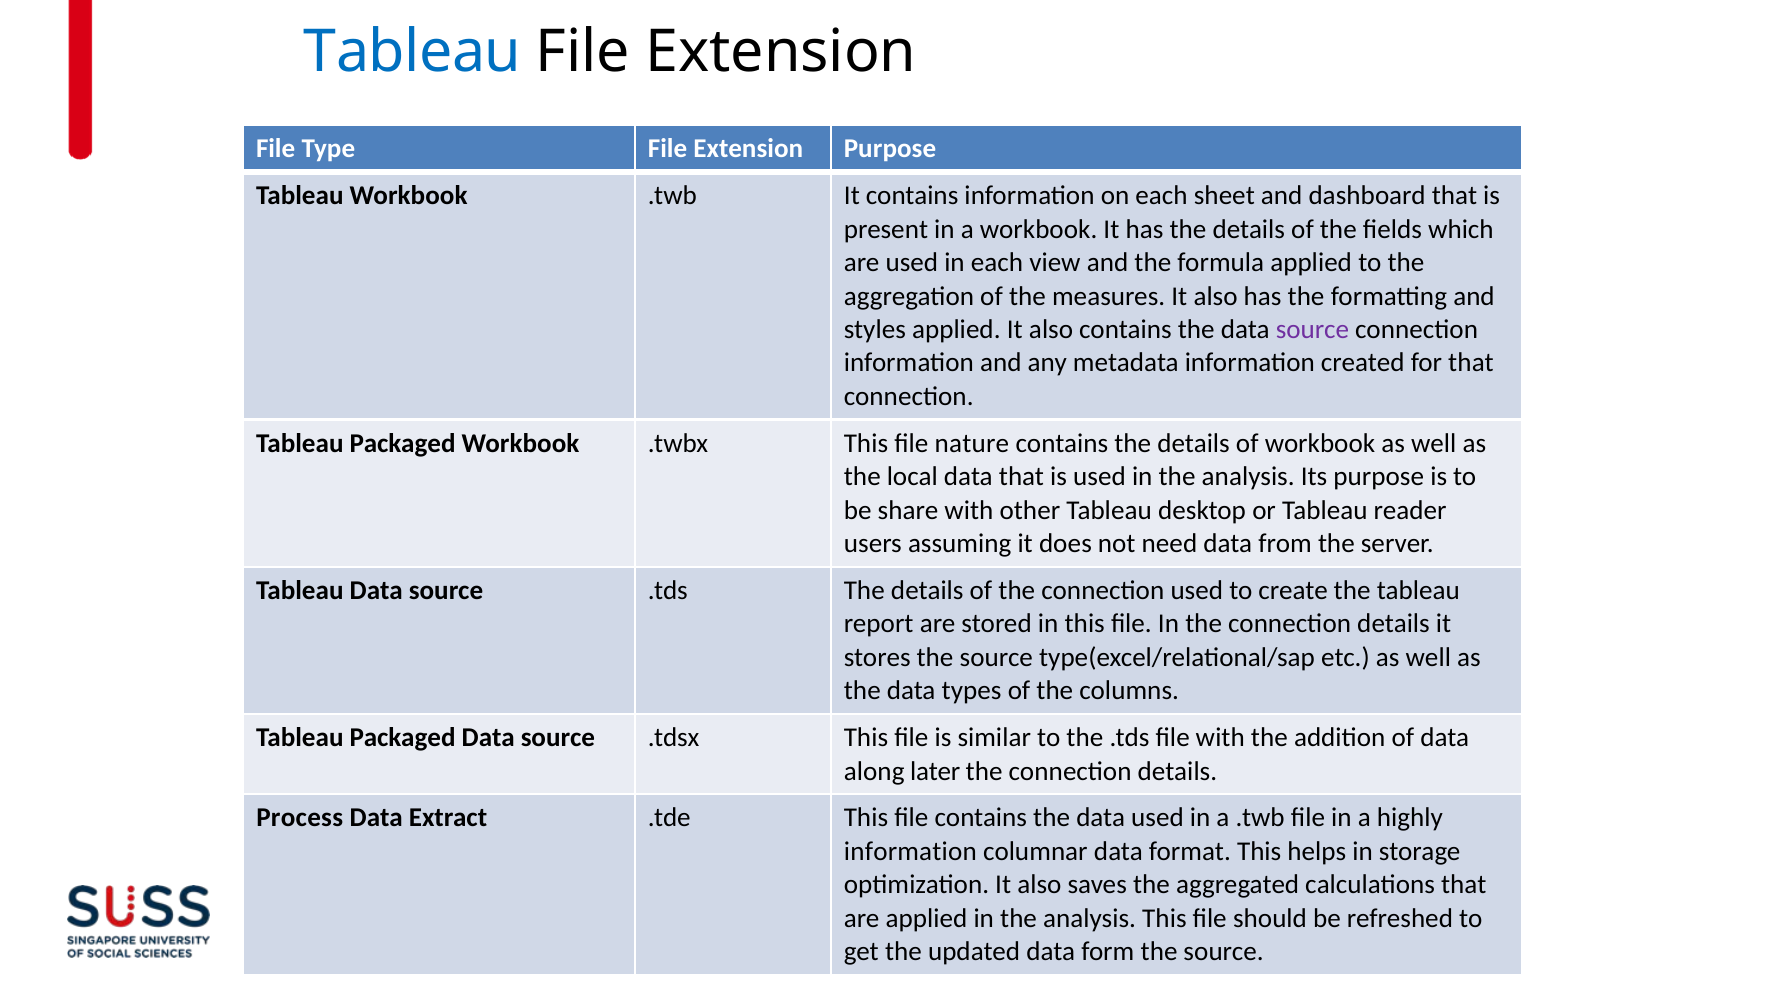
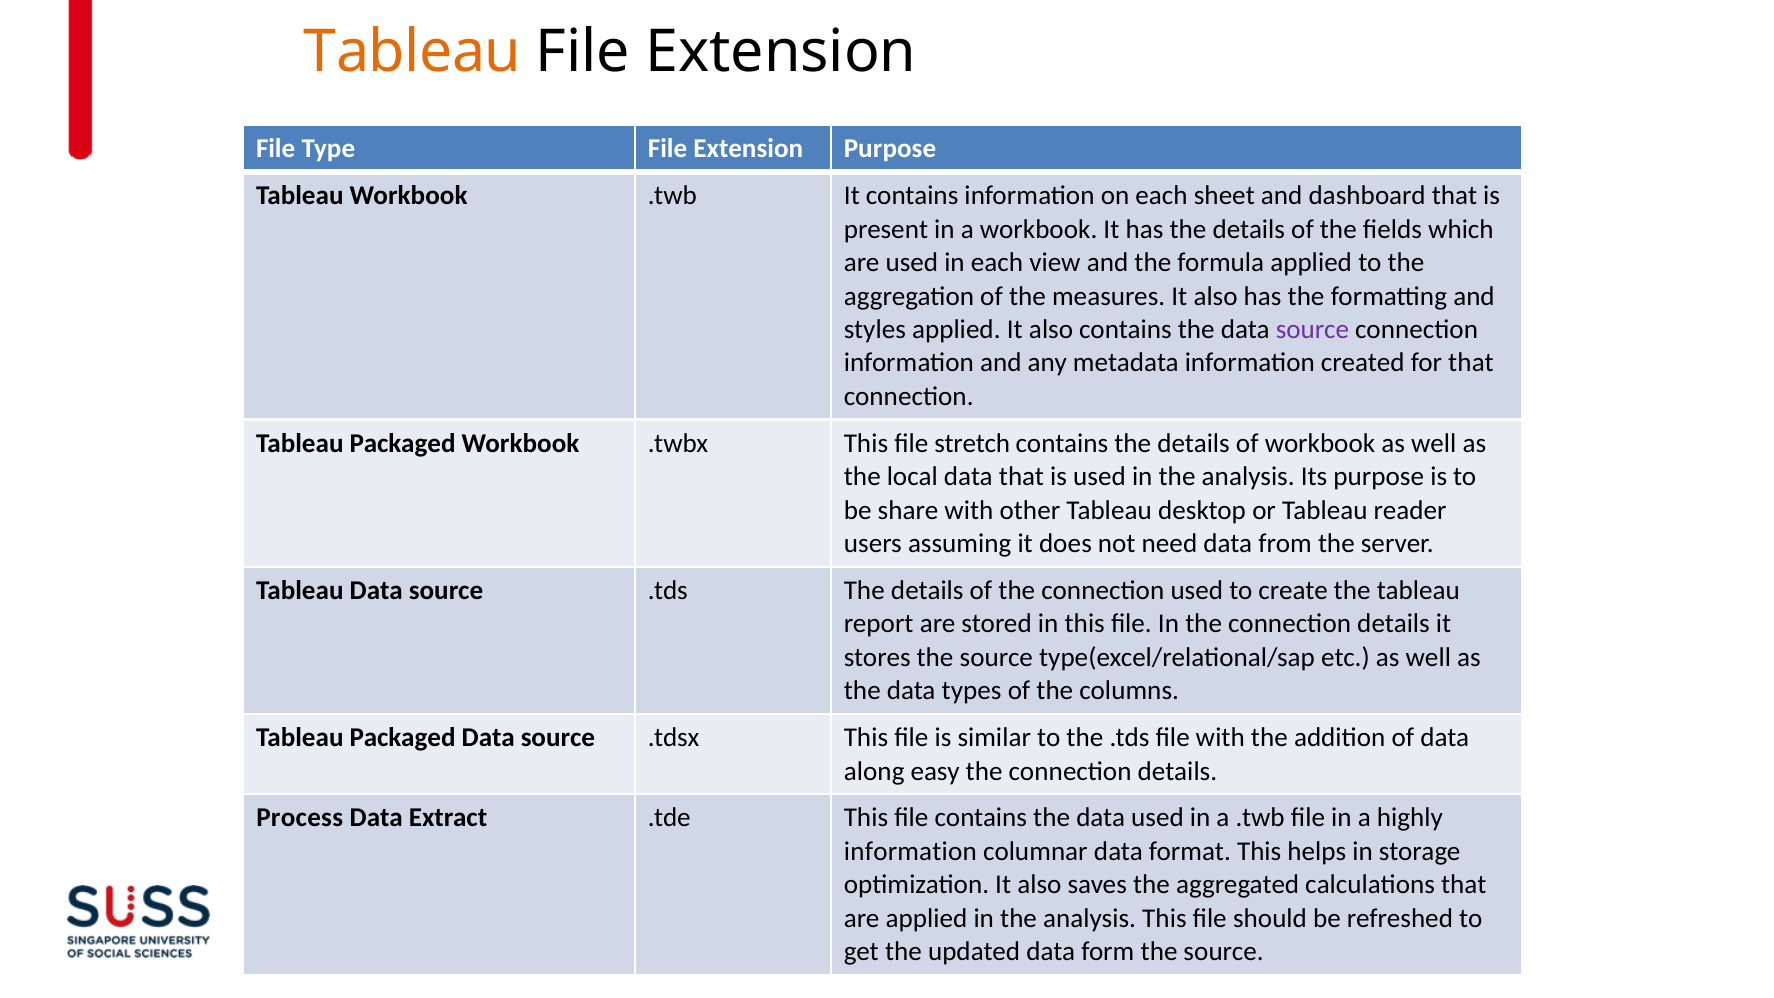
Tableau at (413, 52) colour: blue -> orange
nature: nature -> stretch
later: later -> easy
